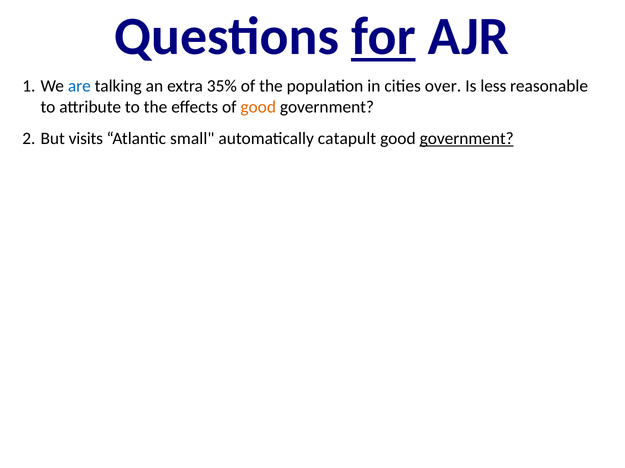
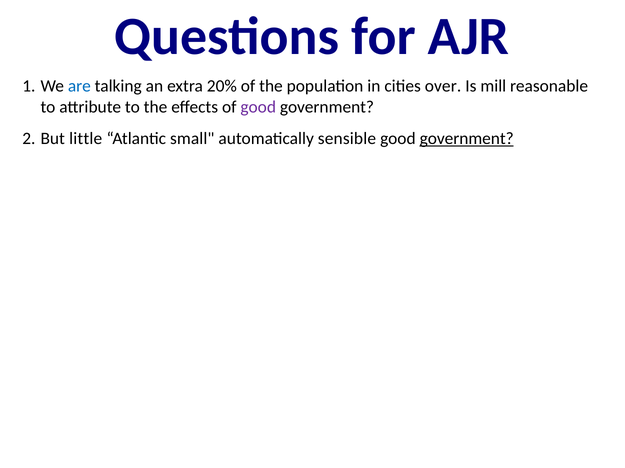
for underline: present -> none
35%: 35% -> 20%
less: less -> mill
good at (258, 107) colour: orange -> purple
visits: visits -> little
catapult: catapult -> sensible
